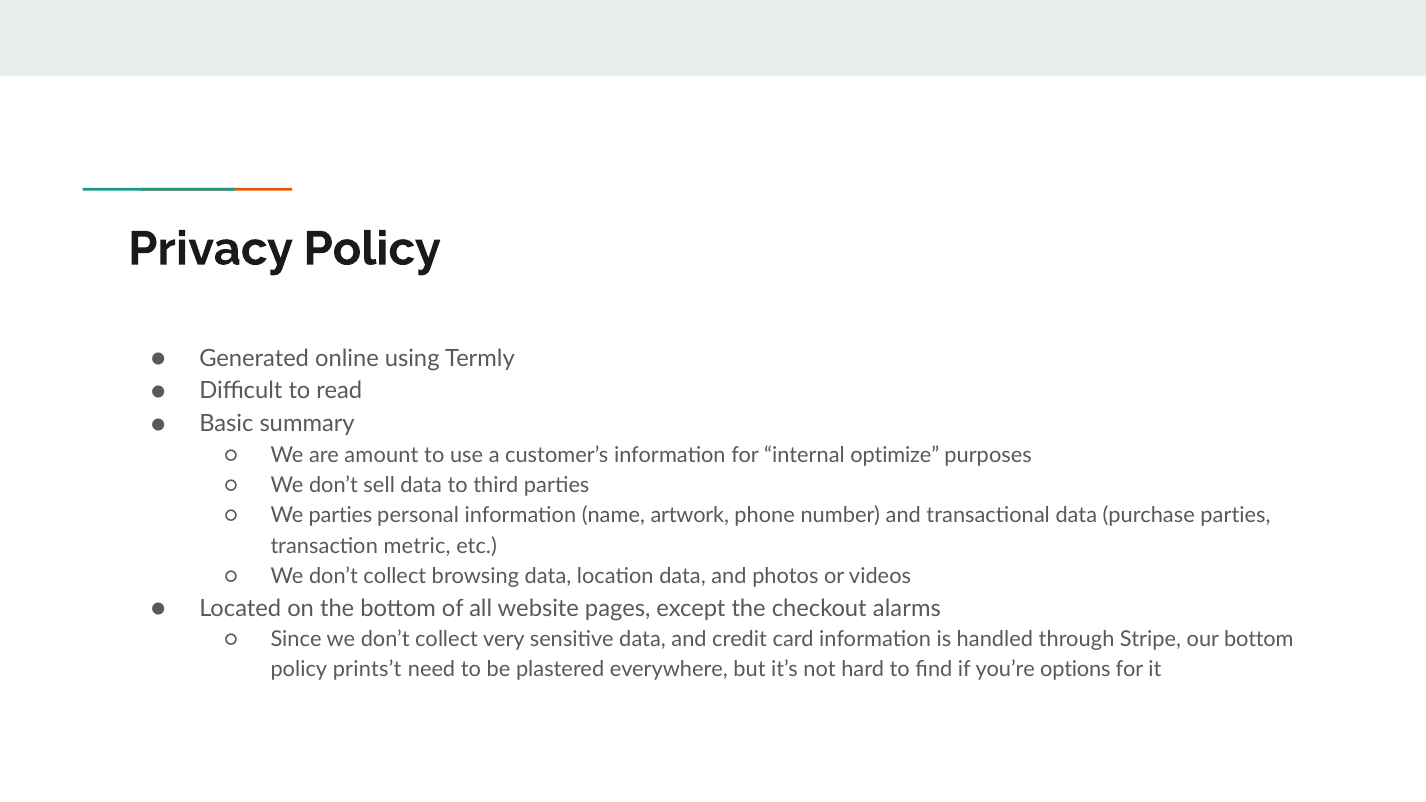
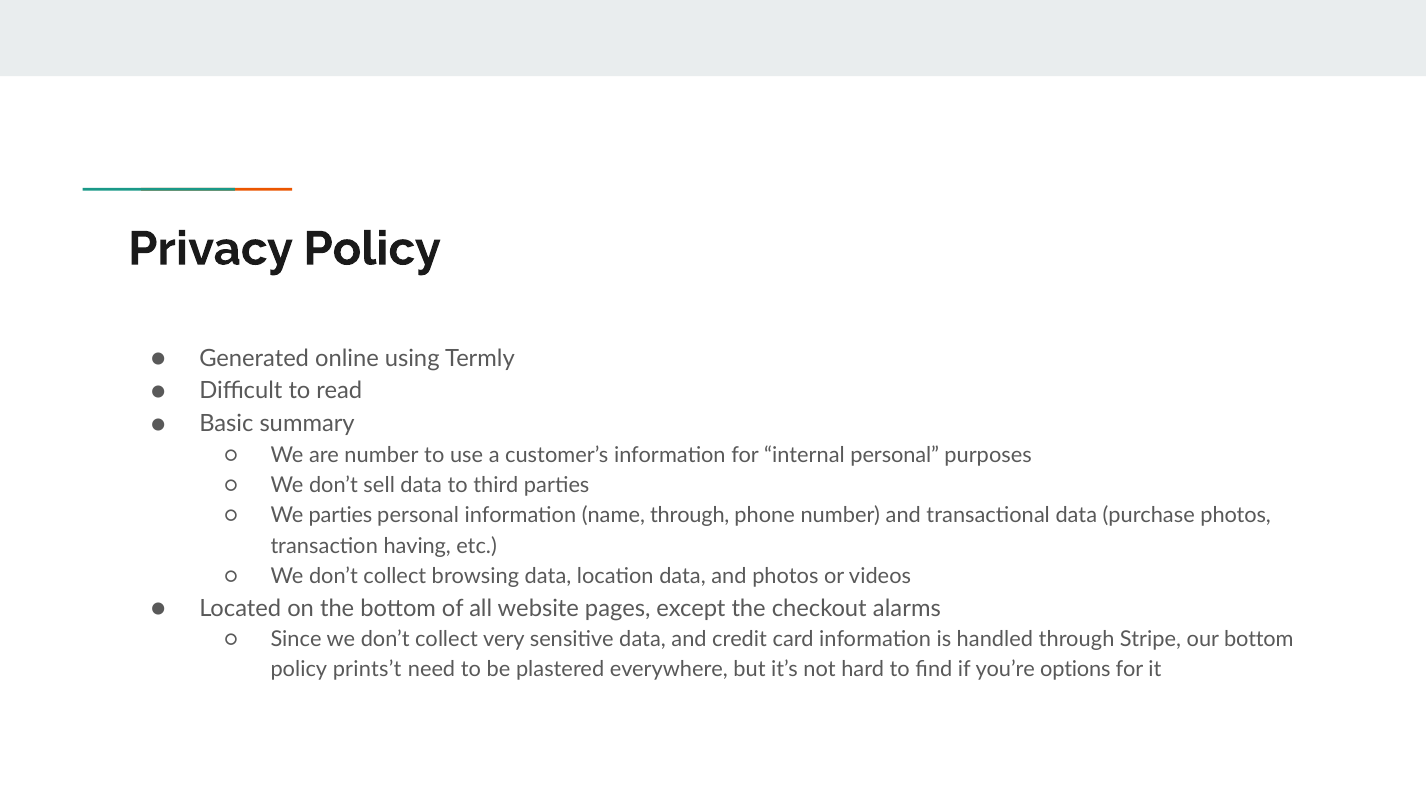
are amount: amount -> number
internal optimize: optimize -> personal
name artwork: artwork -> through
purchase parties: parties -> photos
metric: metric -> having
